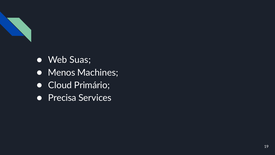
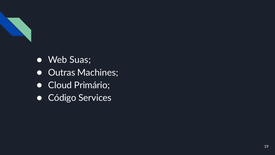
Menos: Menos -> Outras
Precisa: Precisa -> Código
